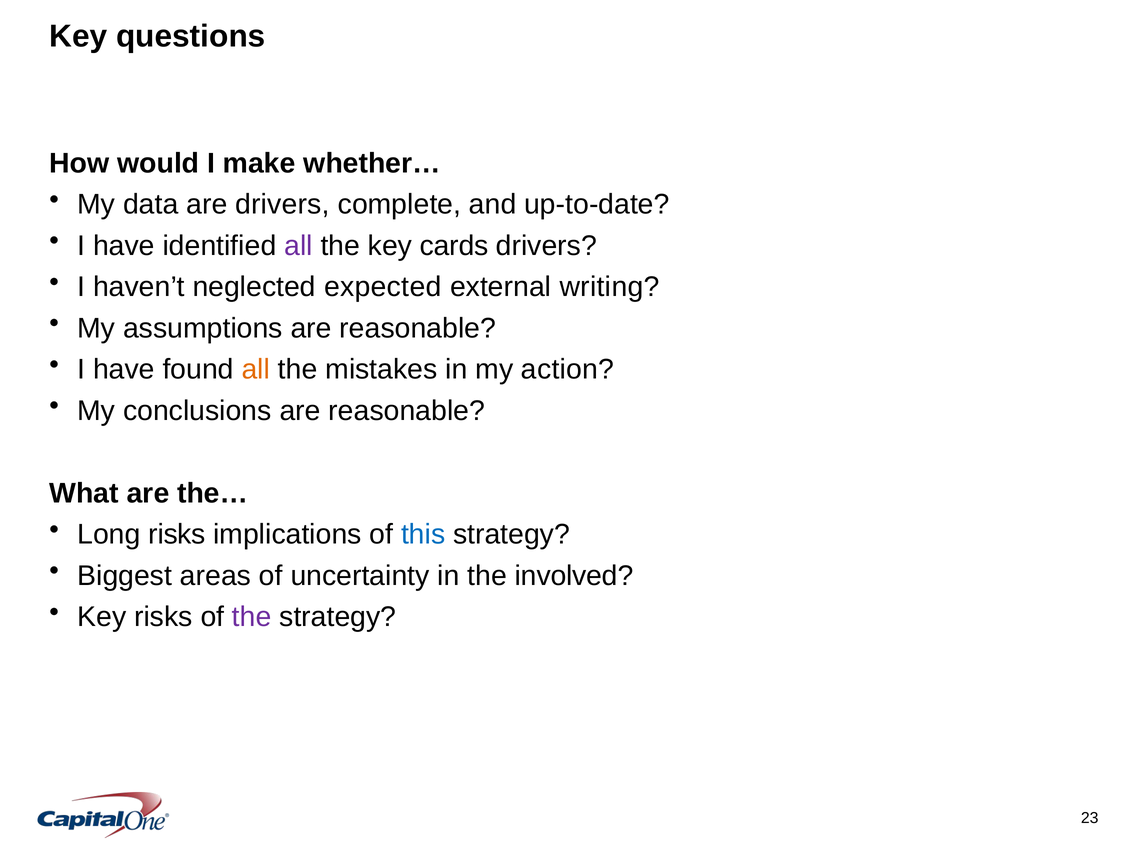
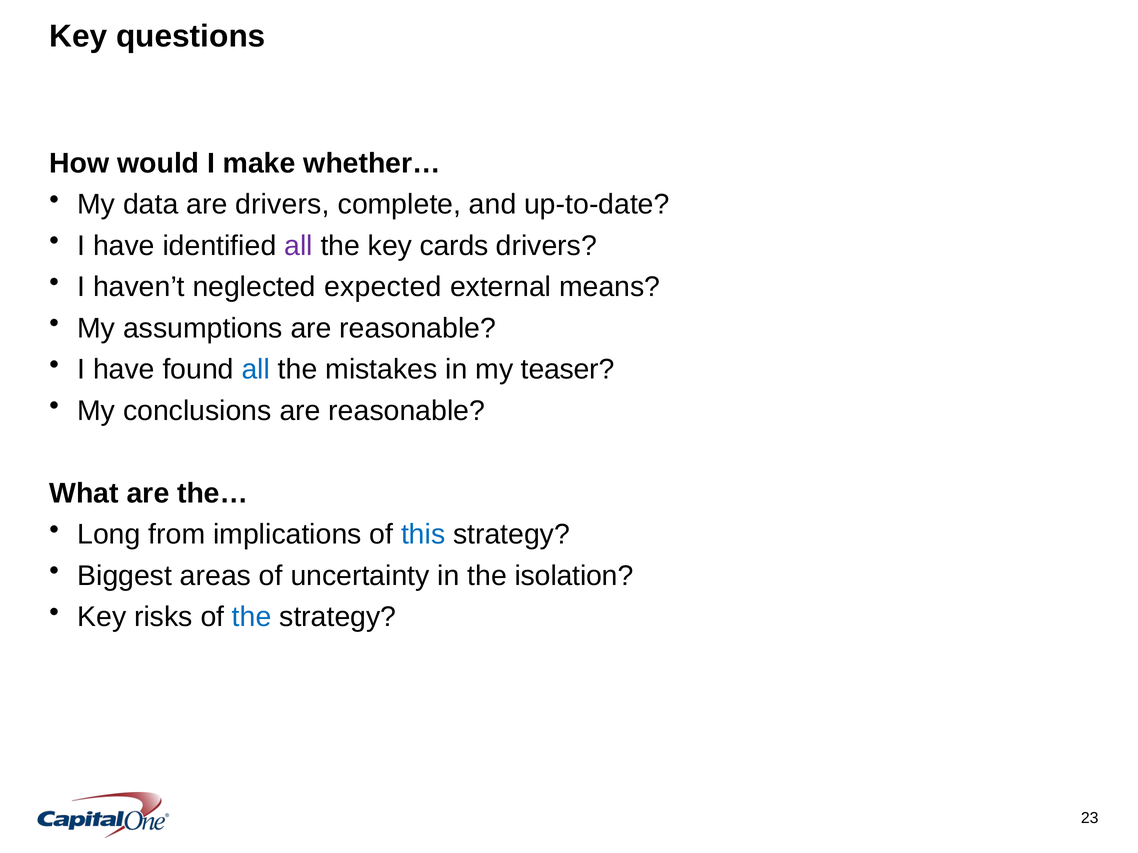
writing: writing -> means
all at (256, 370) colour: orange -> blue
action: action -> teaser
Long risks: risks -> from
involved: involved -> isolation
the at (252, 617) colour: purple -> blue
